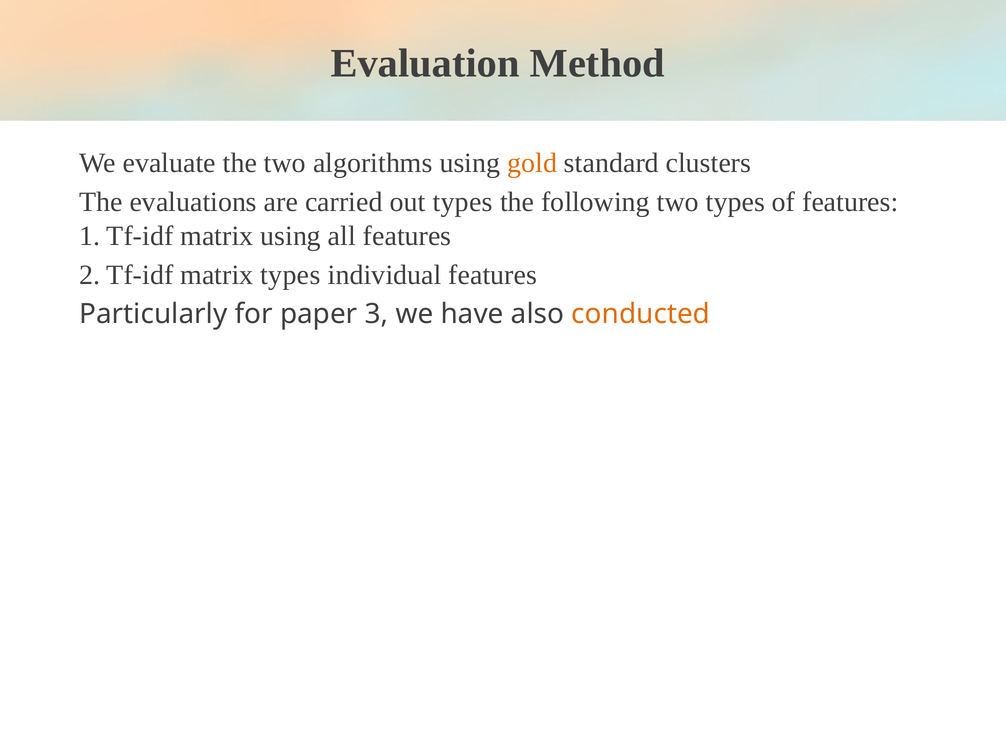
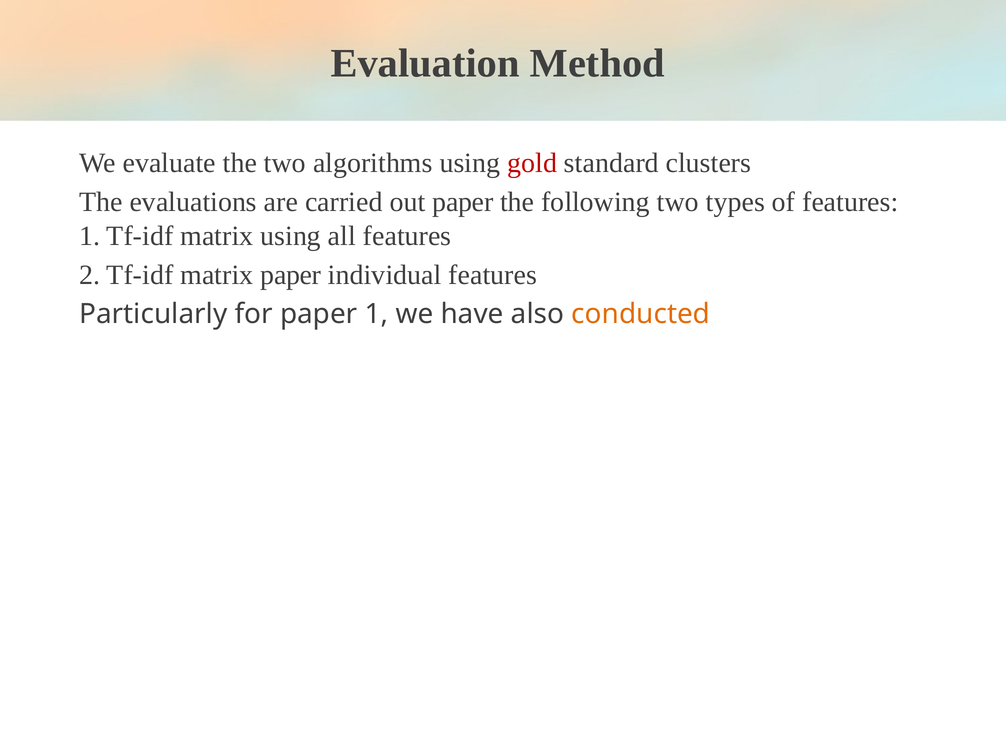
gold colour: orange -> red
out types: types -> paper
matrix types: types -> paper
paper 3: 3 -> 1
